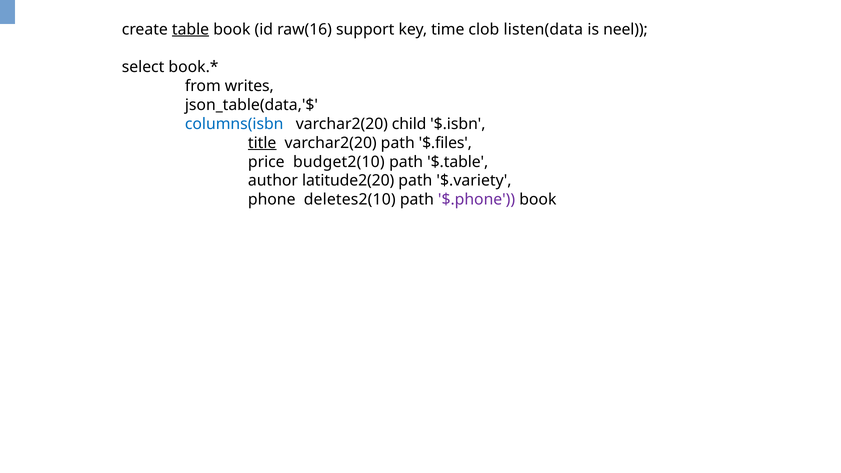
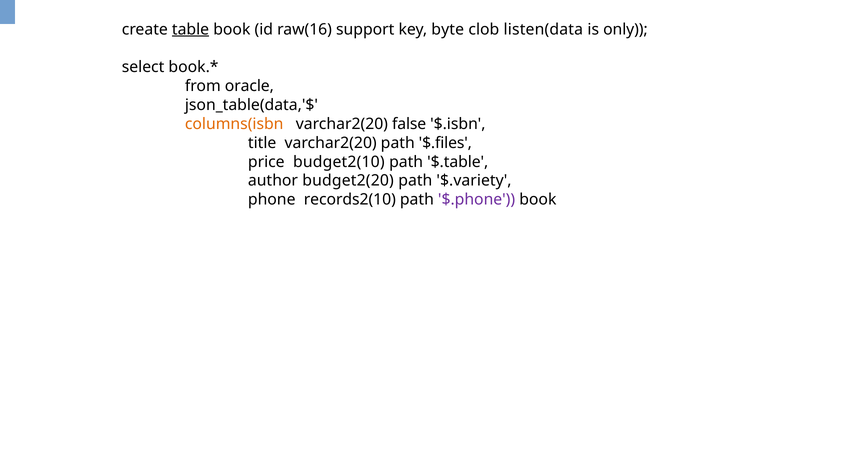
time: time -> byte
neel: neel -> only
writes: writes -> oracle
columns(isbn colour: blue -> orange
child: child -> false
title underline: present -> none
latitude2(20: latitude2(20 -> budget2(20
deletes2(10: deletes2(10 -> records2(10
